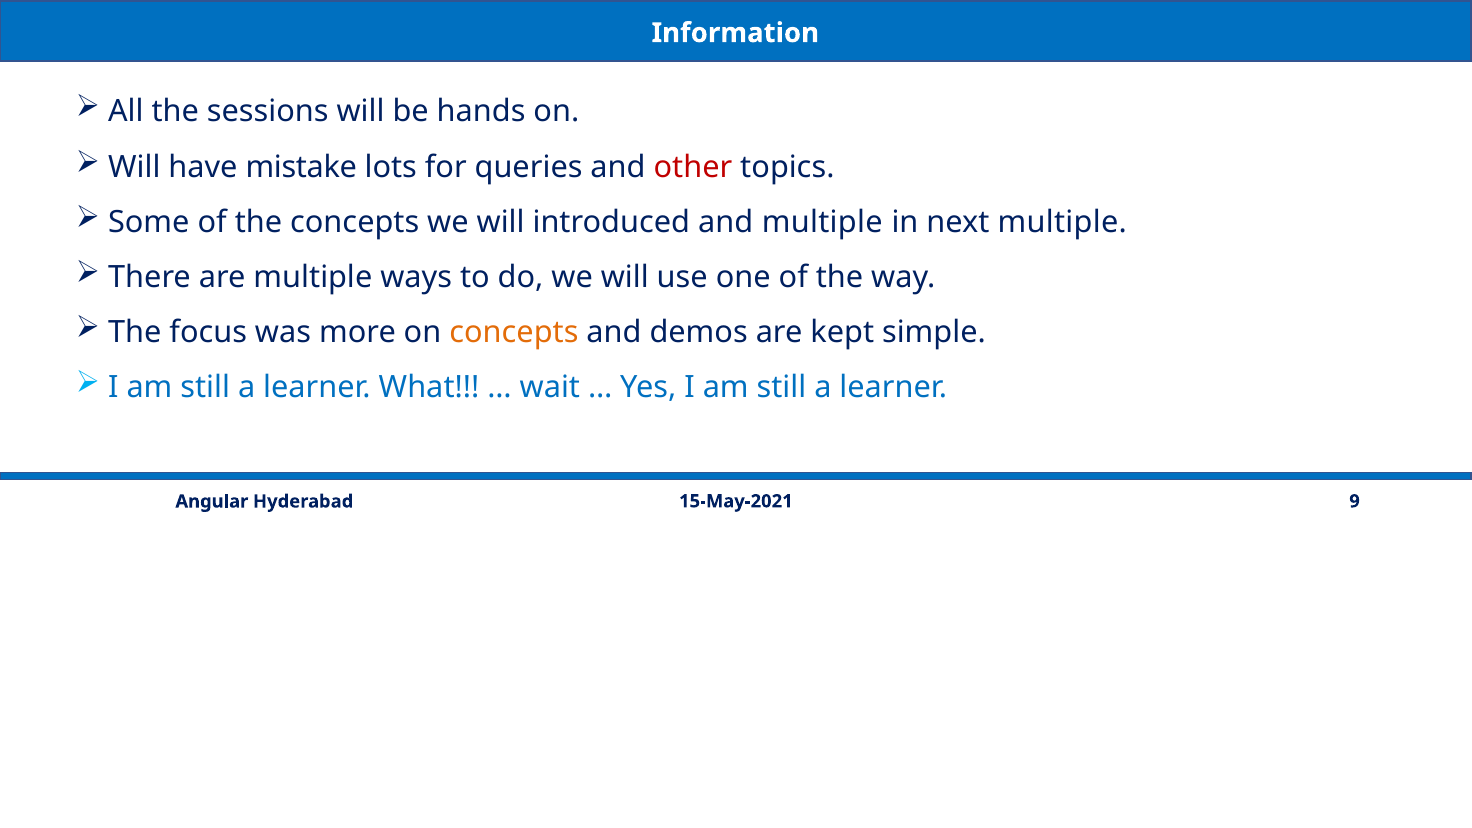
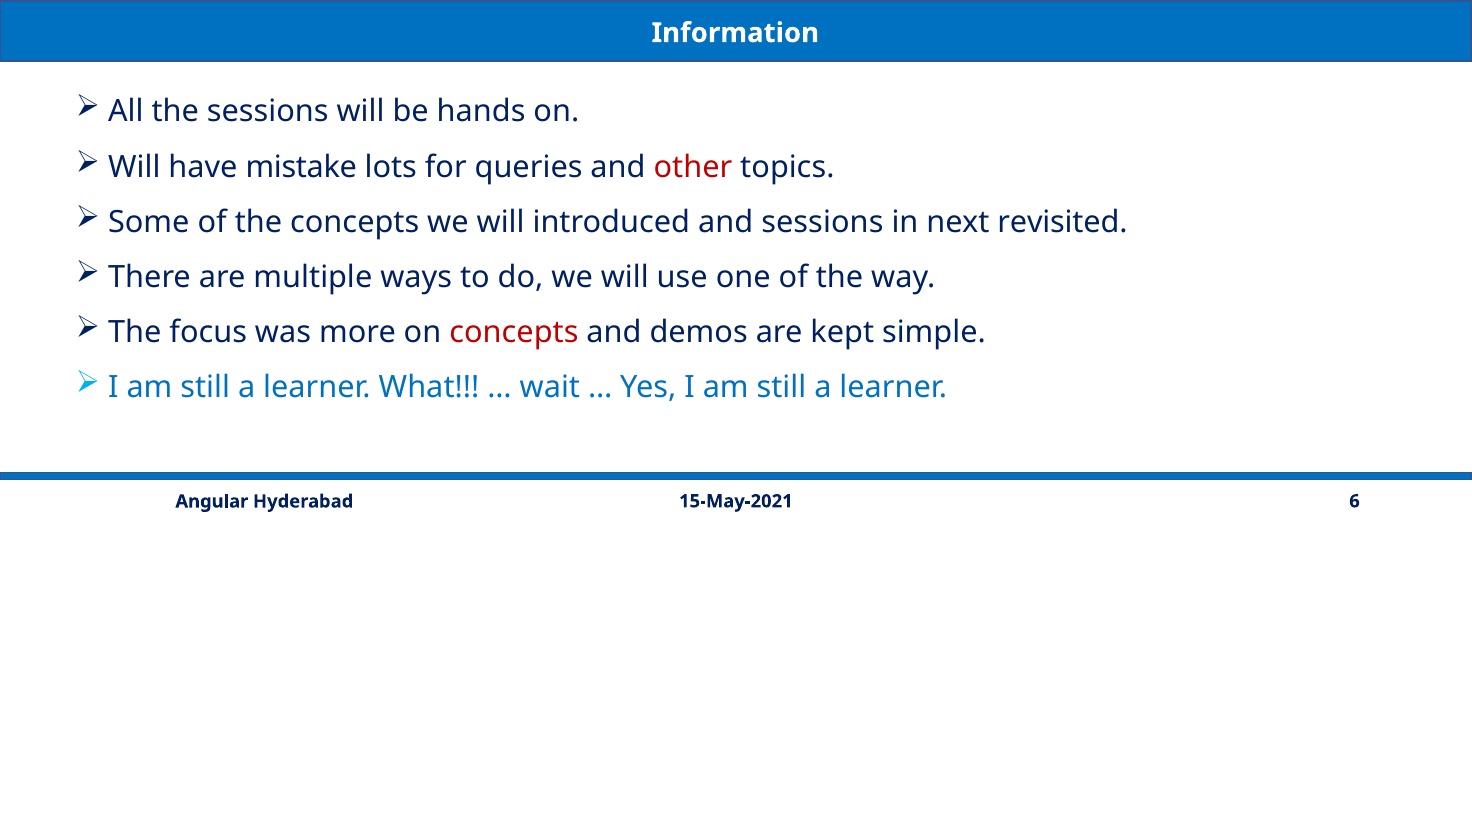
and multiple: multiple -> sessions
next multiple: multiple -> revisited
concepts at (514, 333) colour: orange -> red
9: 9 -> 6
